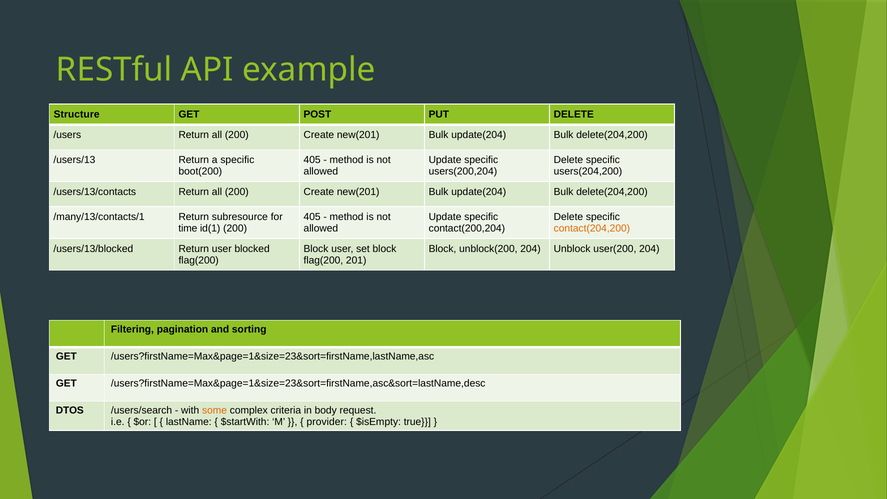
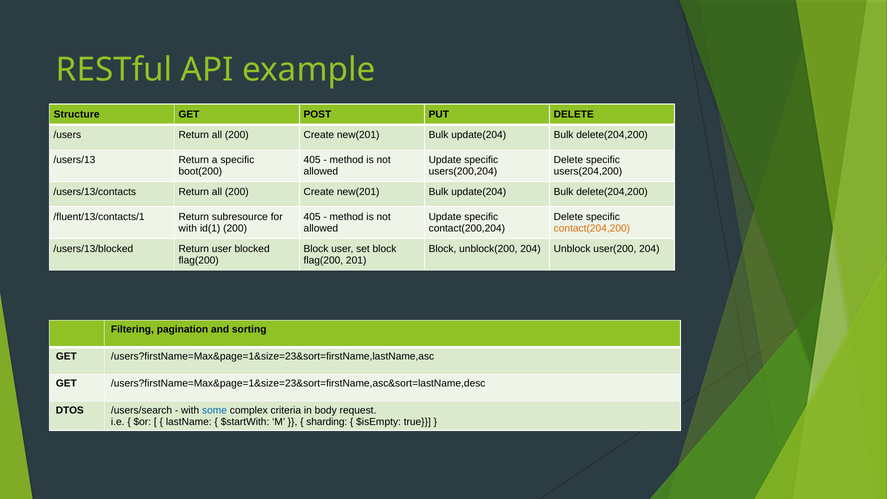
/many/13/contacts/1: /many/13/contacts/1 -> /fluent/13/contacts/1
time at (188, 228): time -> with
some colour: orange -> blue
provider: provider -> sharding
